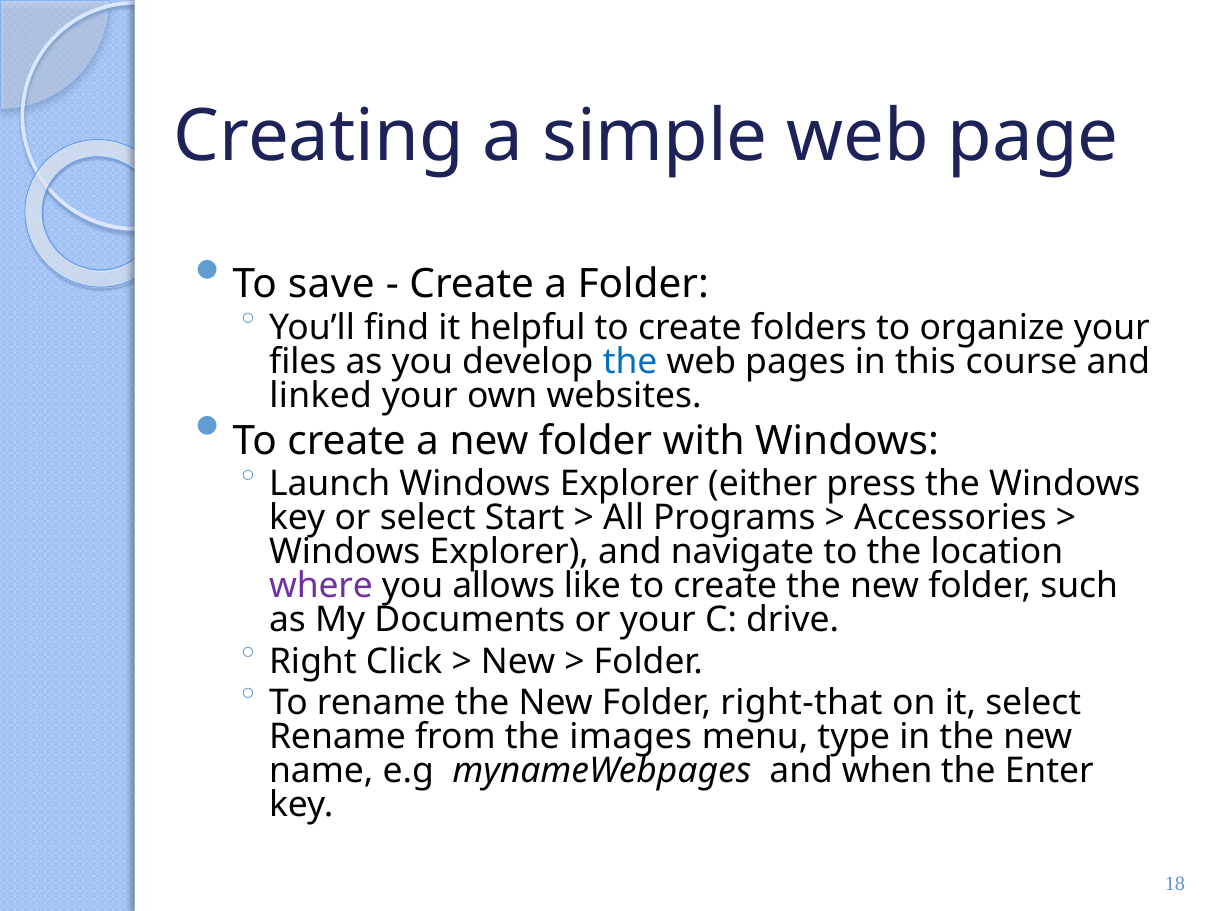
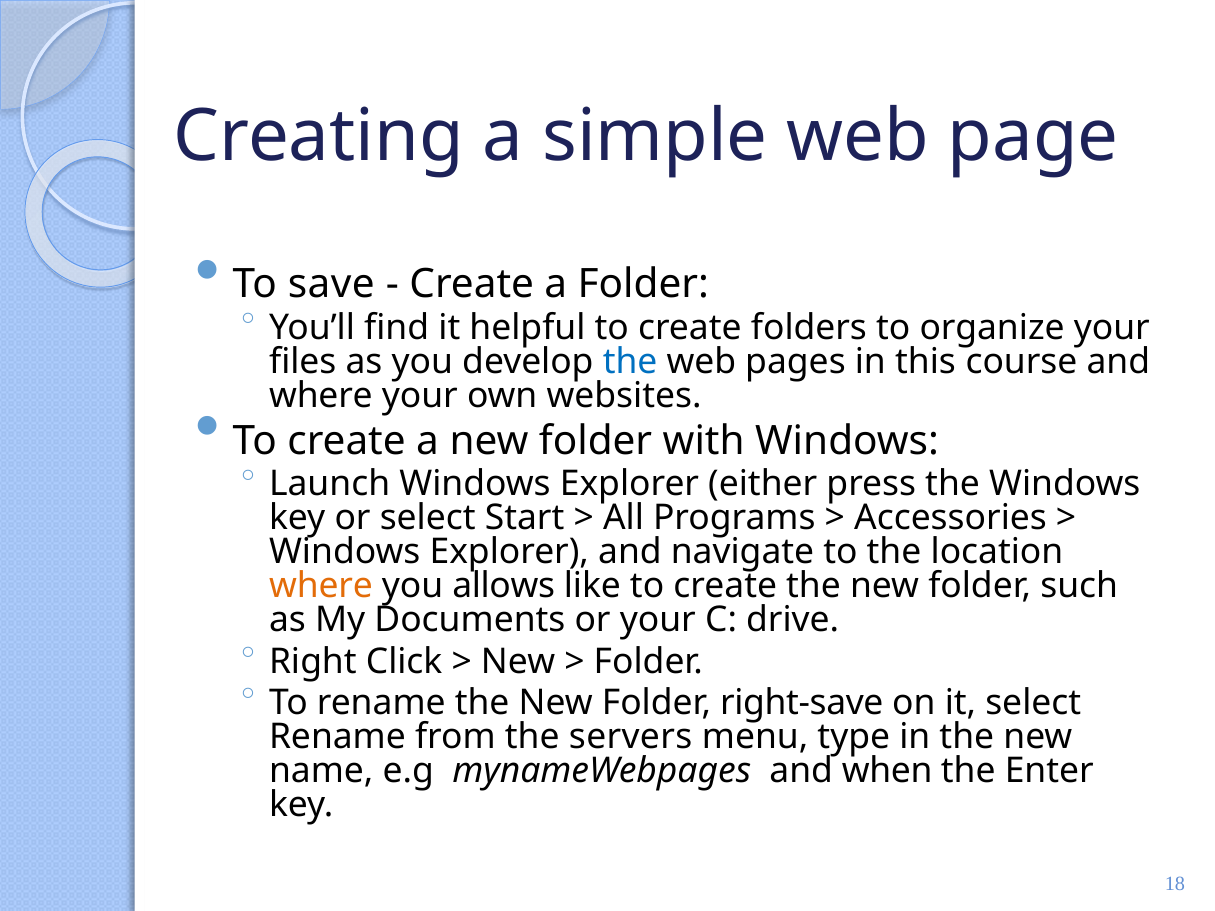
linked at (321, 396): linked -> where
where at (321, 586) colour: purple -> orange
right-that: right-that -> right-save
images: images -> servers
